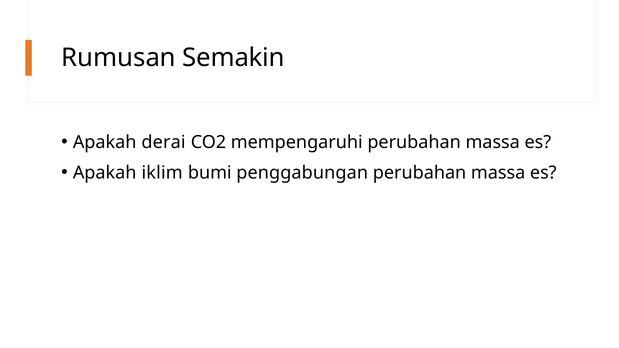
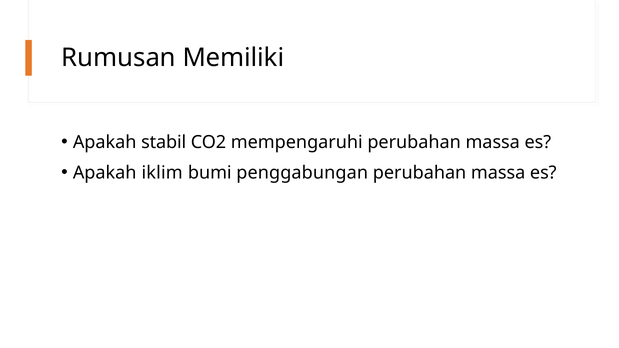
Semakin: Semakin -> Memiliki
derai: derai -> stabil
